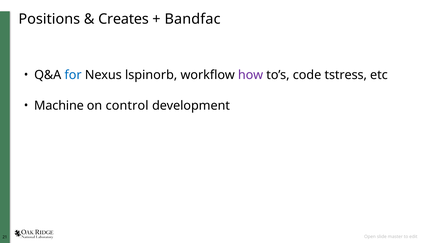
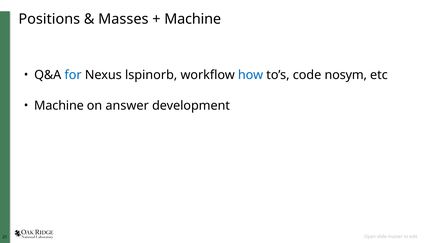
Creates: Creates -> Masses
Bandfac at (193, 19): Bandfac -> Machine
how colour: purple -> blue
tstress: tstress -> nosym
control: control -> answer
